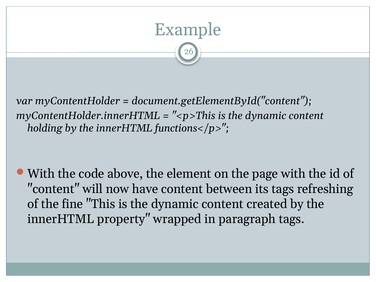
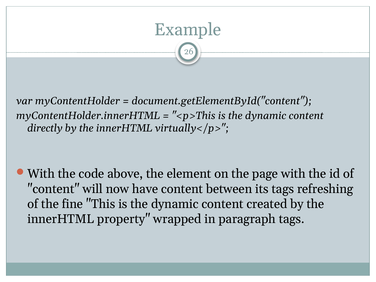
holding: holding -> directly
functions</p>: functions</p> -> virtually</p>
